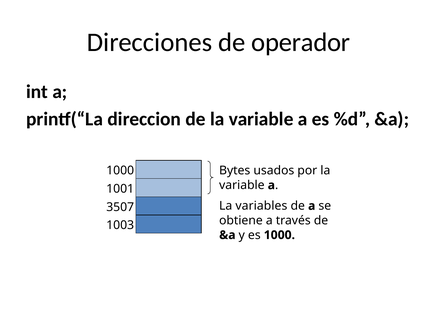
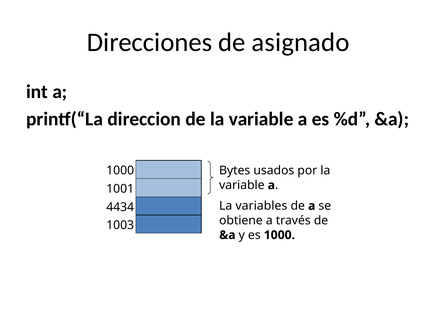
operador: operador -> asignado
3507: 3507 -> 4434
